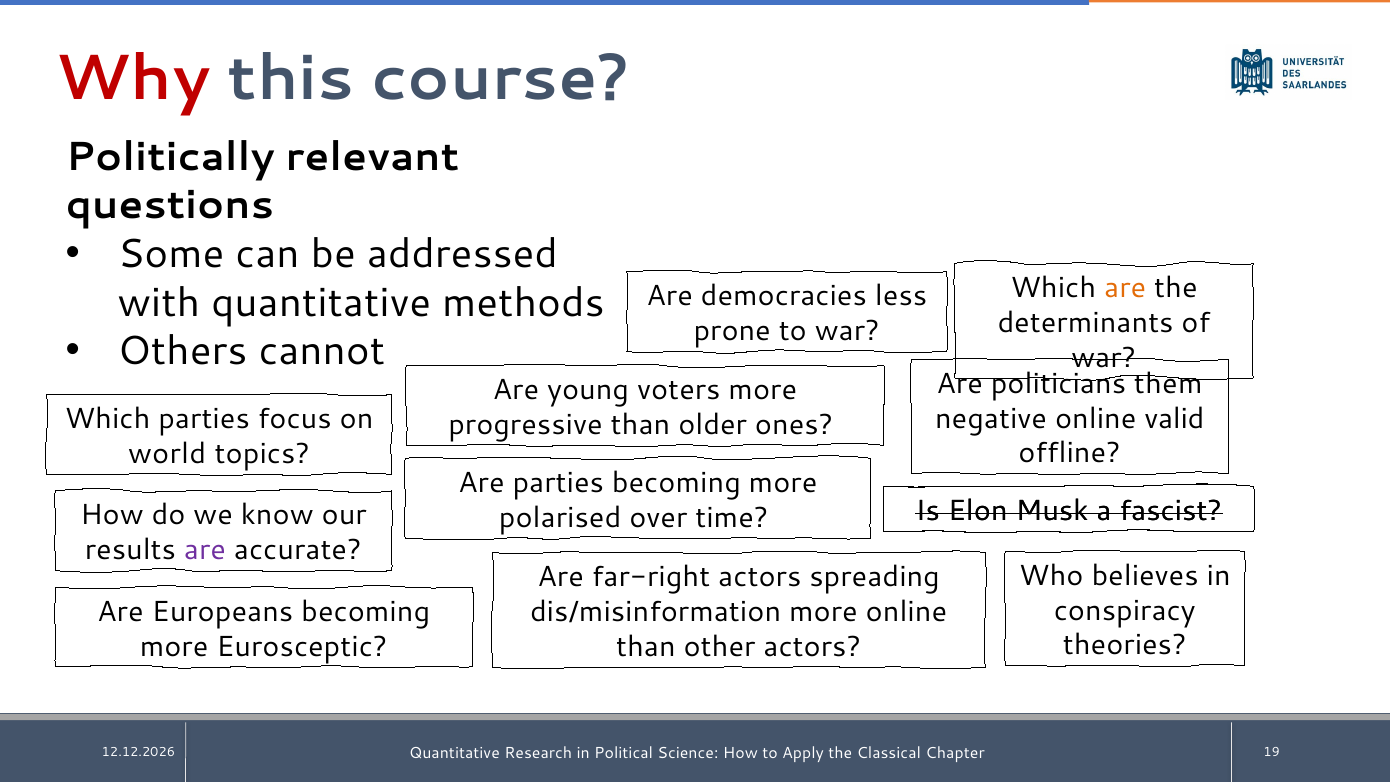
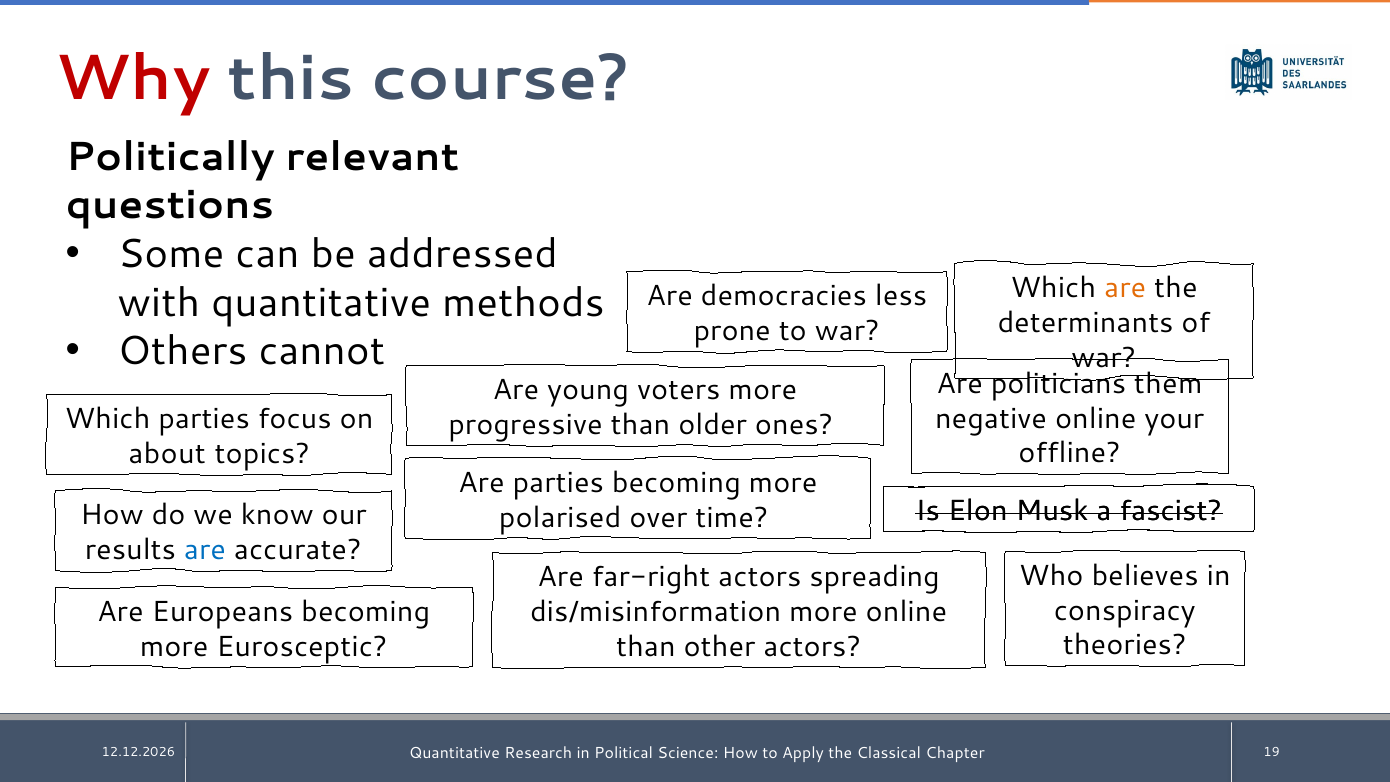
valid: valid -> your
world: world -> about
are at (205, 550) colour: purple -> blue
